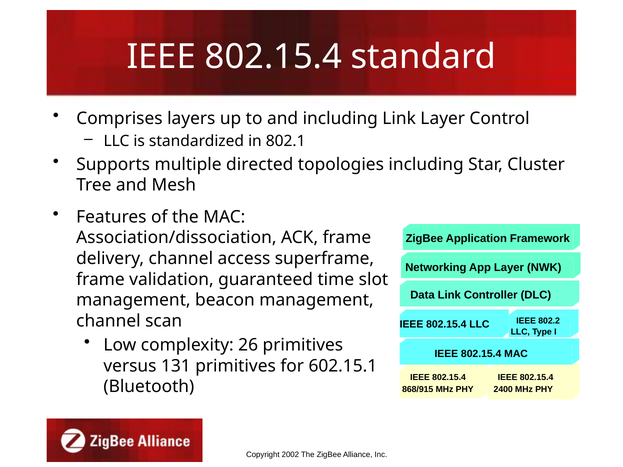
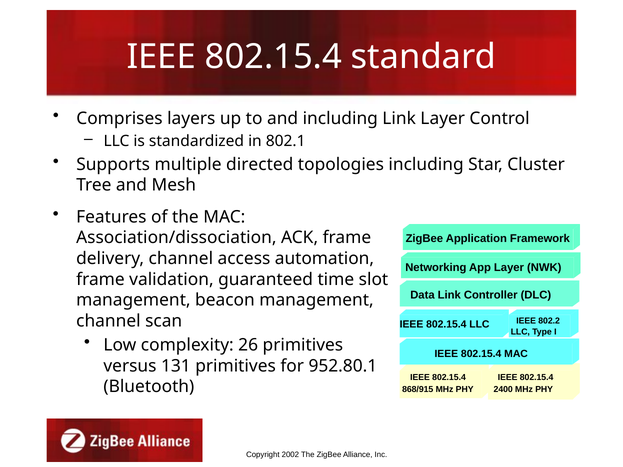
superframe: superframe -> automation
602.15.1: 602.15.1 -> 952.80.1
